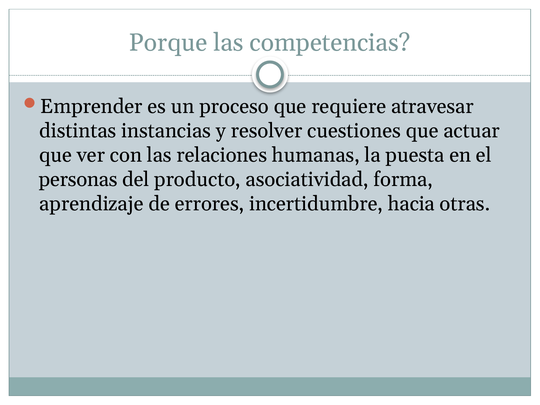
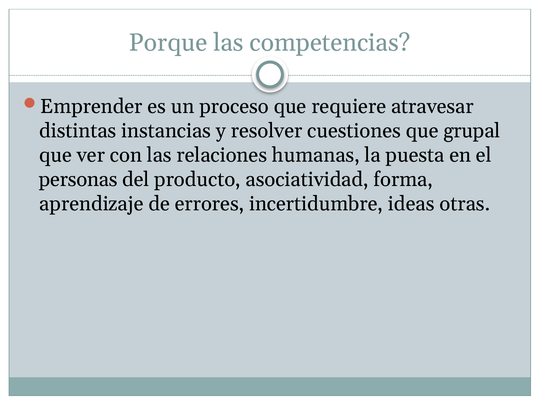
actuar: actuar -> grupal
hacia: hacia -> ideas
